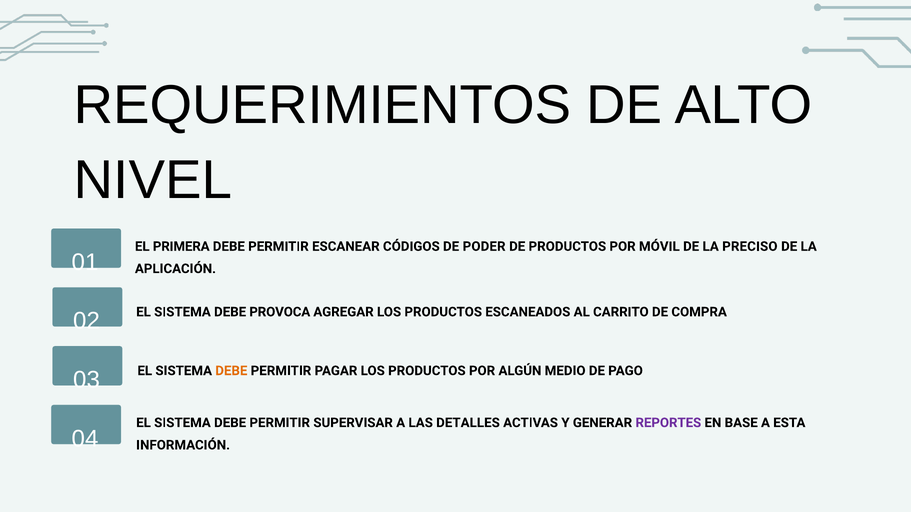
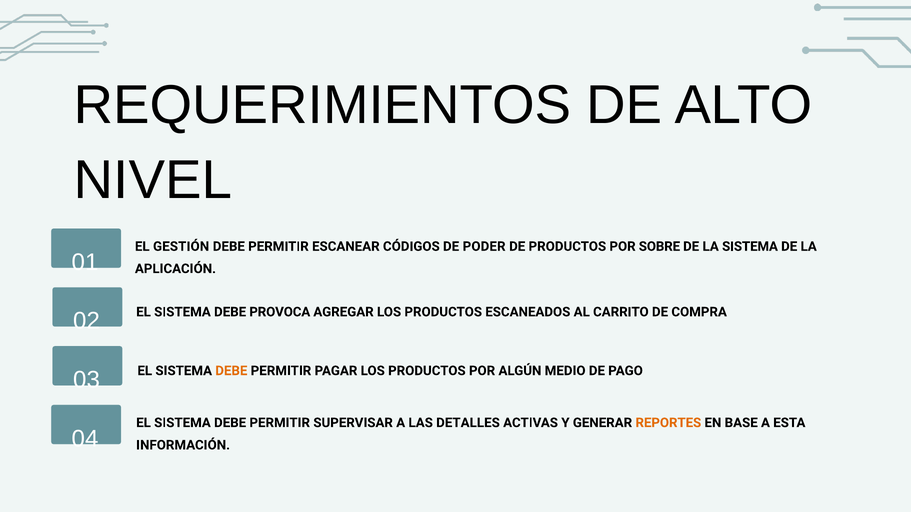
PRIMERA: PRIMERA -> GESTIÓN
MÓVIL: MÓVIL -> SOBRE
LA PRECISO: PRECISO -> SISTEMA
REPORTES colour: purple -> orange
